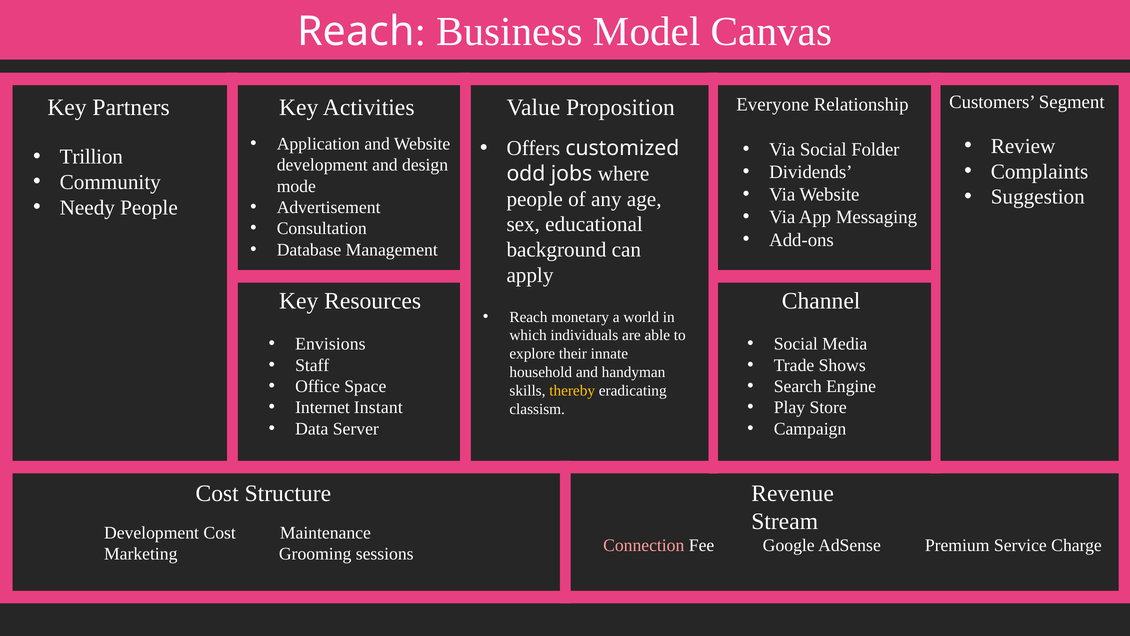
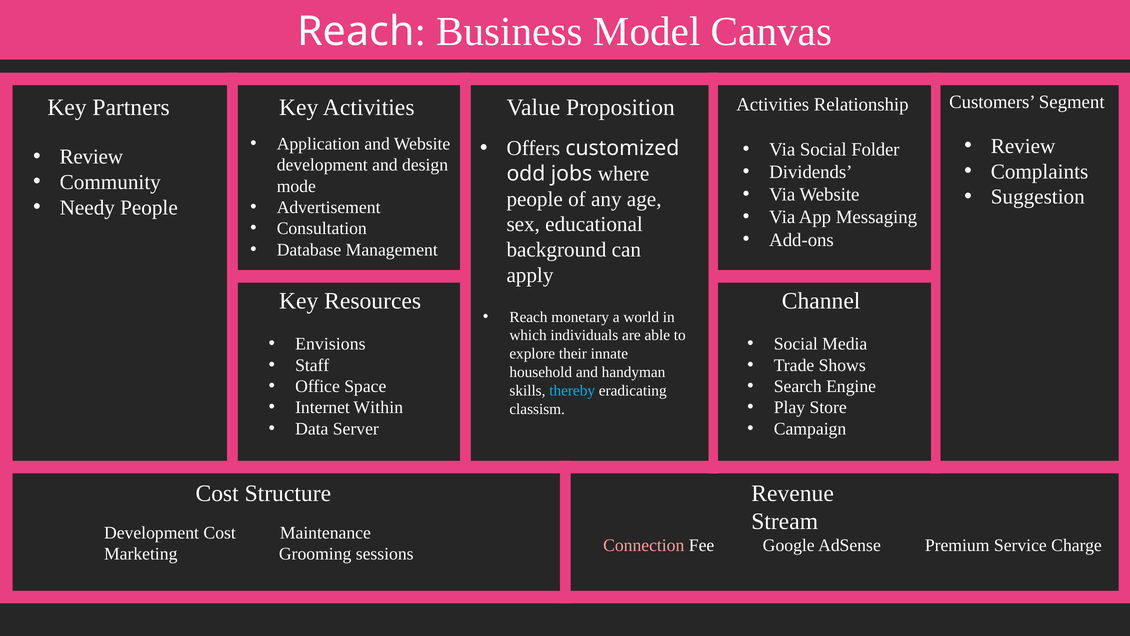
Activities Everyone: Everyone -> Activities
Trillion at (91, 157): Trillion -> Review
thereby colour: yellow -> light blue
Instant: Instant -> Within
